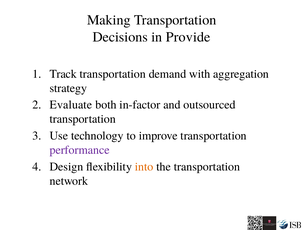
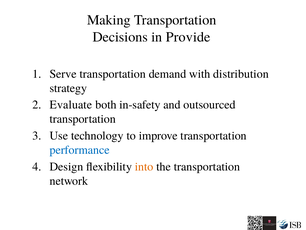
Track: Track -> Serve
aggregation: aggregation -> distribution
in-factor: in-factor -> in-safety
performance colour: purple -> blue
